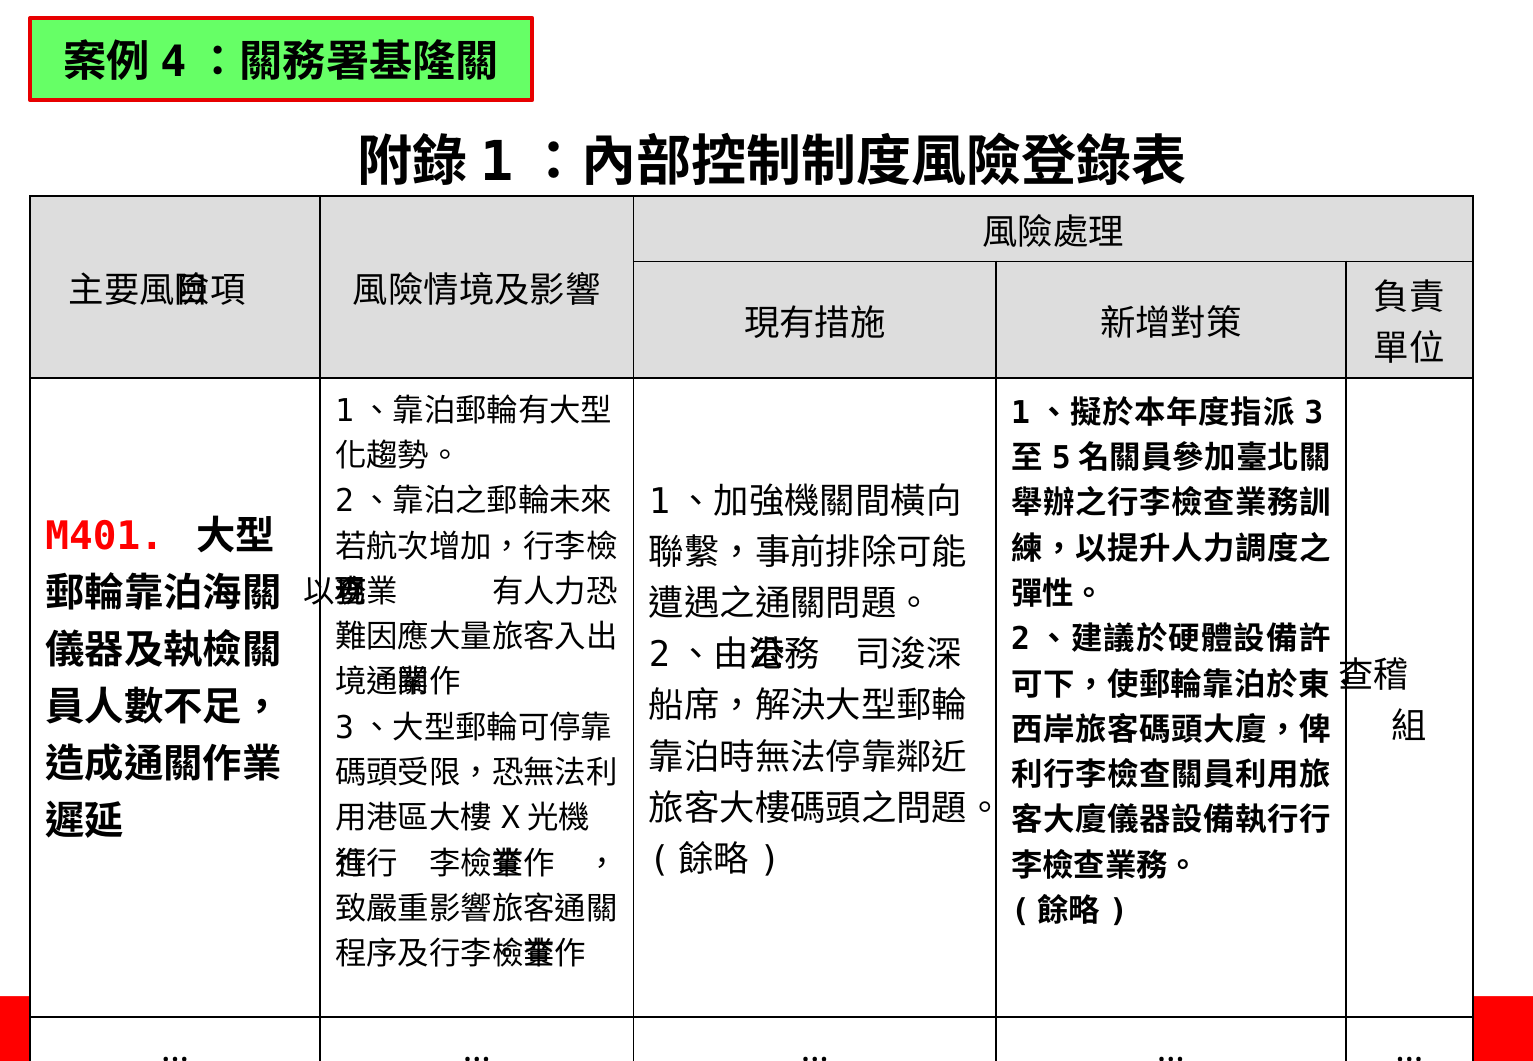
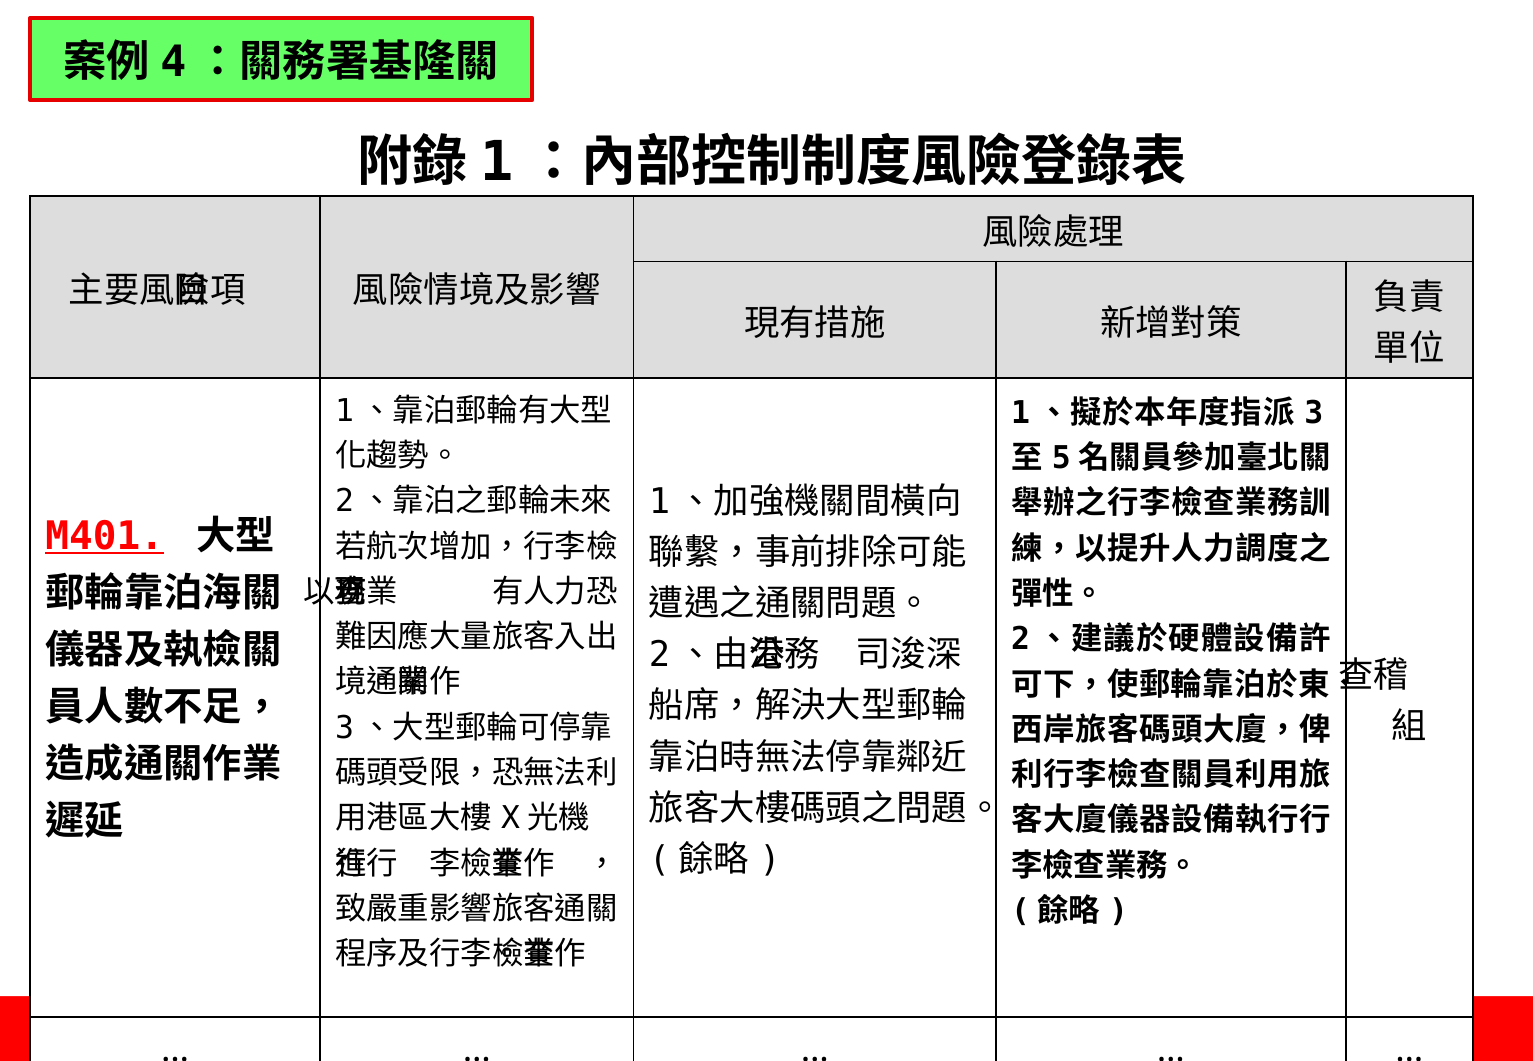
M401 underline: none -> present
